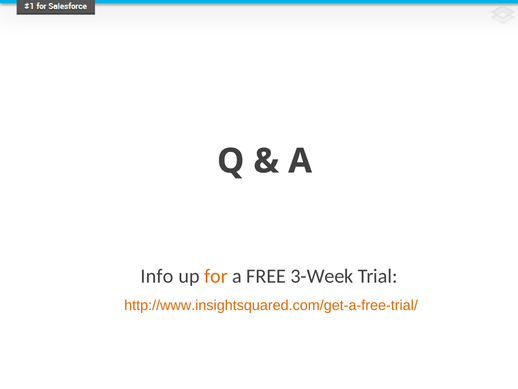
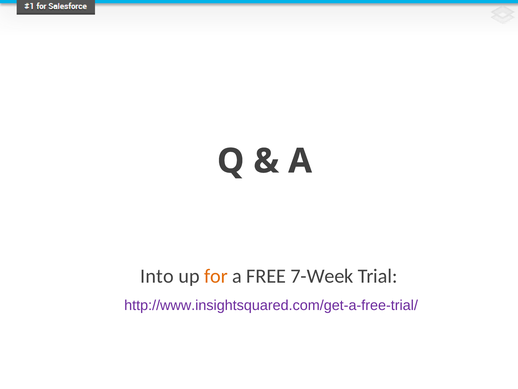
Info: Info -> Into
3-Week: 3-Week -> 7-Week
http://www.insightsquared.com/get-a-free-trial/ colour: orange -> purple
